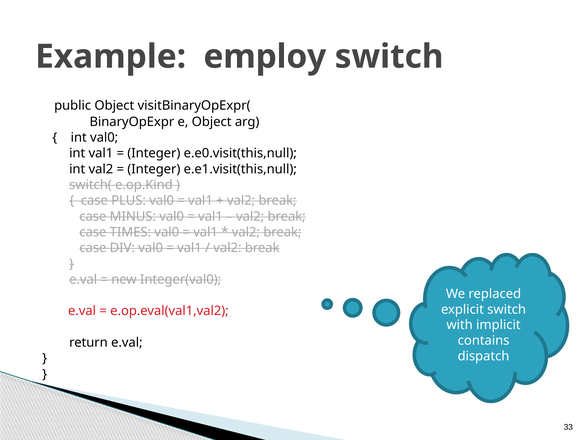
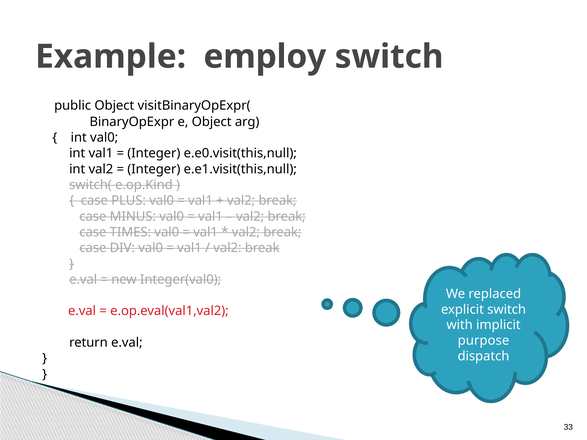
contains: contains -> purpose
